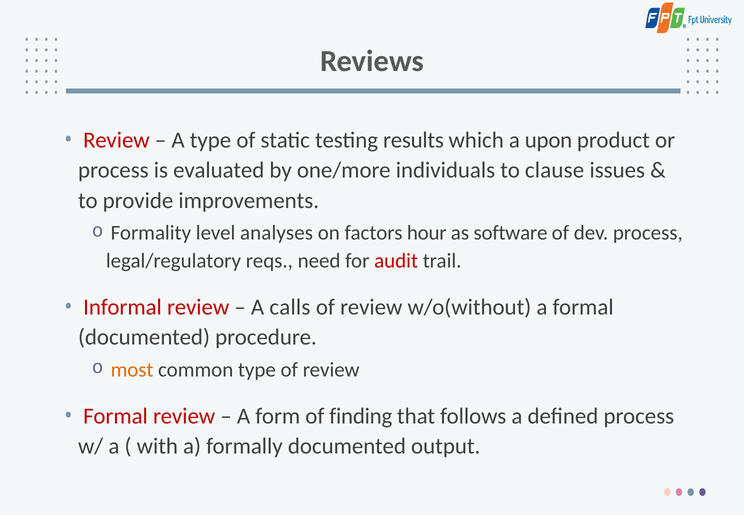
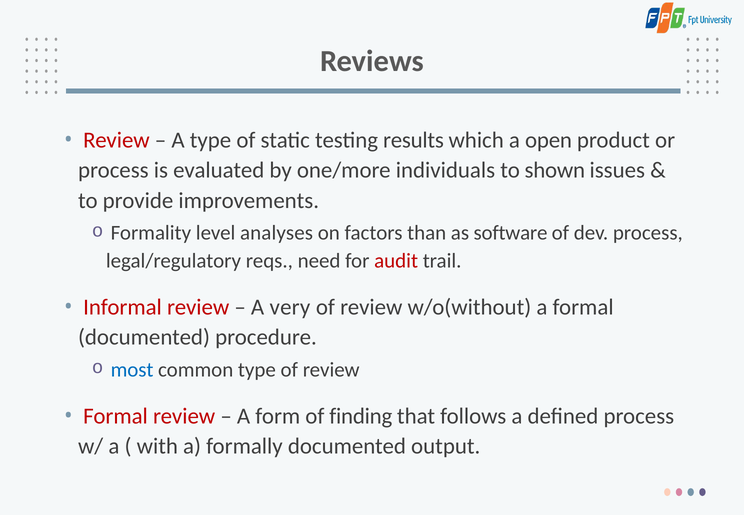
upon: upon -> open
clause: clause -> shown
hour: hour -> than
calls: calls -> very
most colour: orange -> blue
